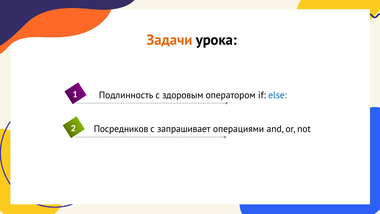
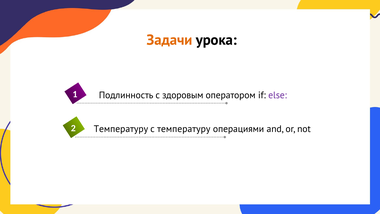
else colour: blue -> purple
Посредников at (121, 129): Посредников -> Температуру
с запрашивает: запрашивает -> температуру
